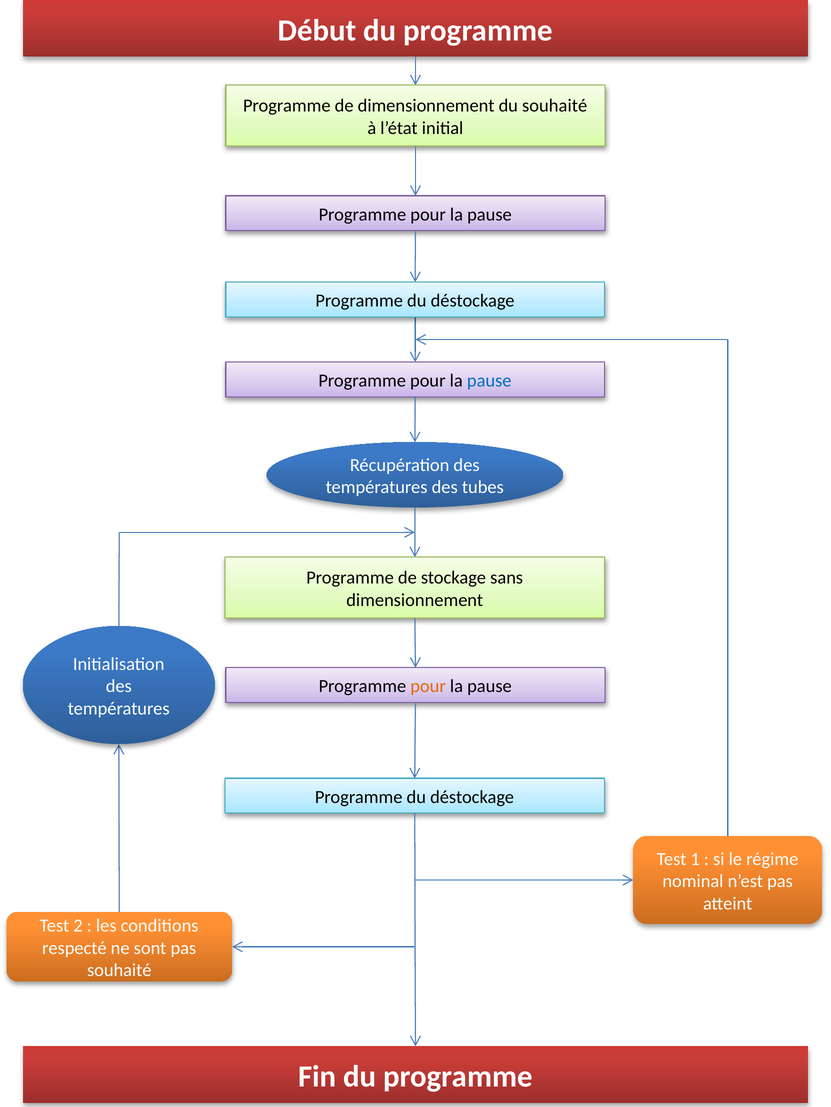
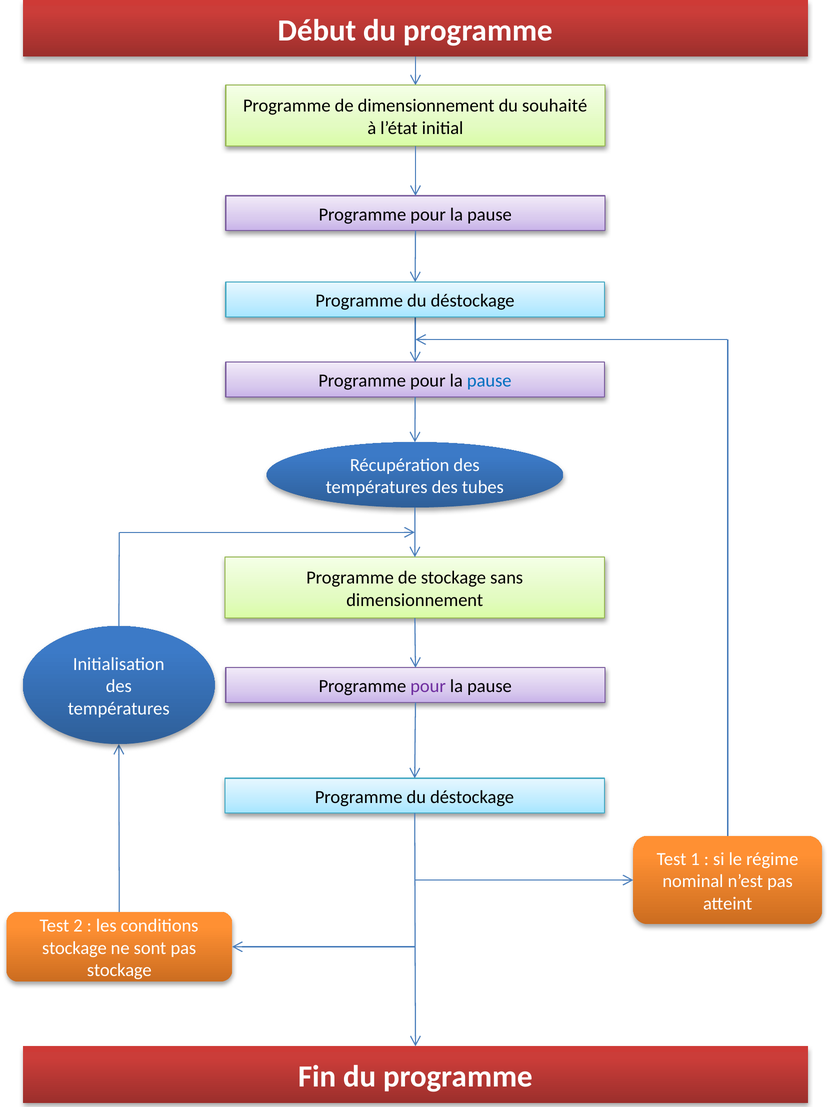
pour at (428, 687) colour: orange -> purple
respecté at (74, 949): respecté -> stockage
souhaité at (119, 971): souhaité -> stockage
